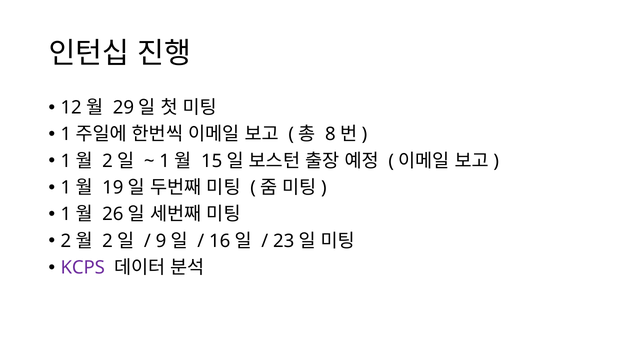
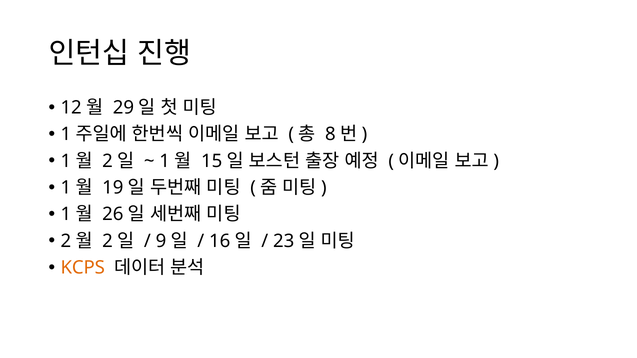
KCPS colour: purple -> orange
